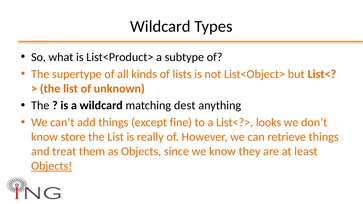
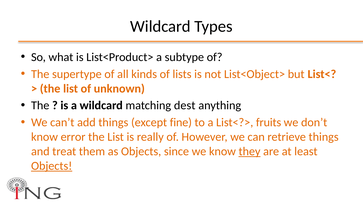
looks: looks -> fruits
store: store -> error
they underline: none -> present
